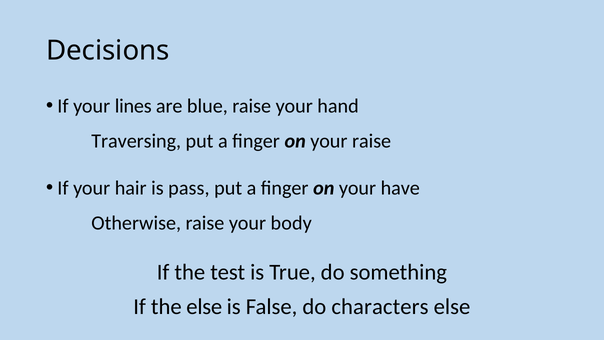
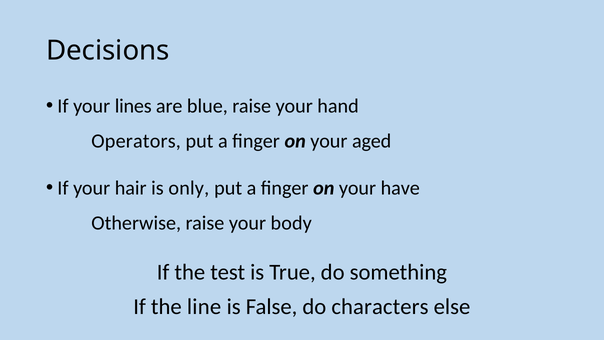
Traversing: Traversing -> Operators
your raise: raise -> aged
pass: pass -> only
the else: else -> line
